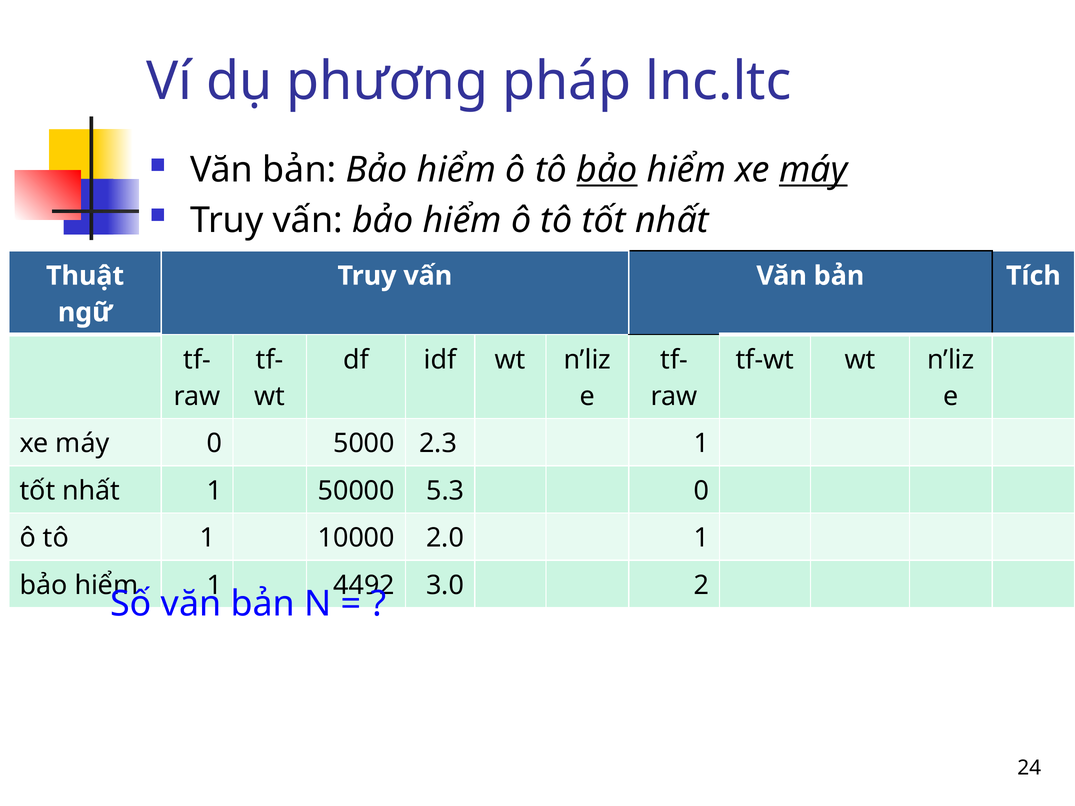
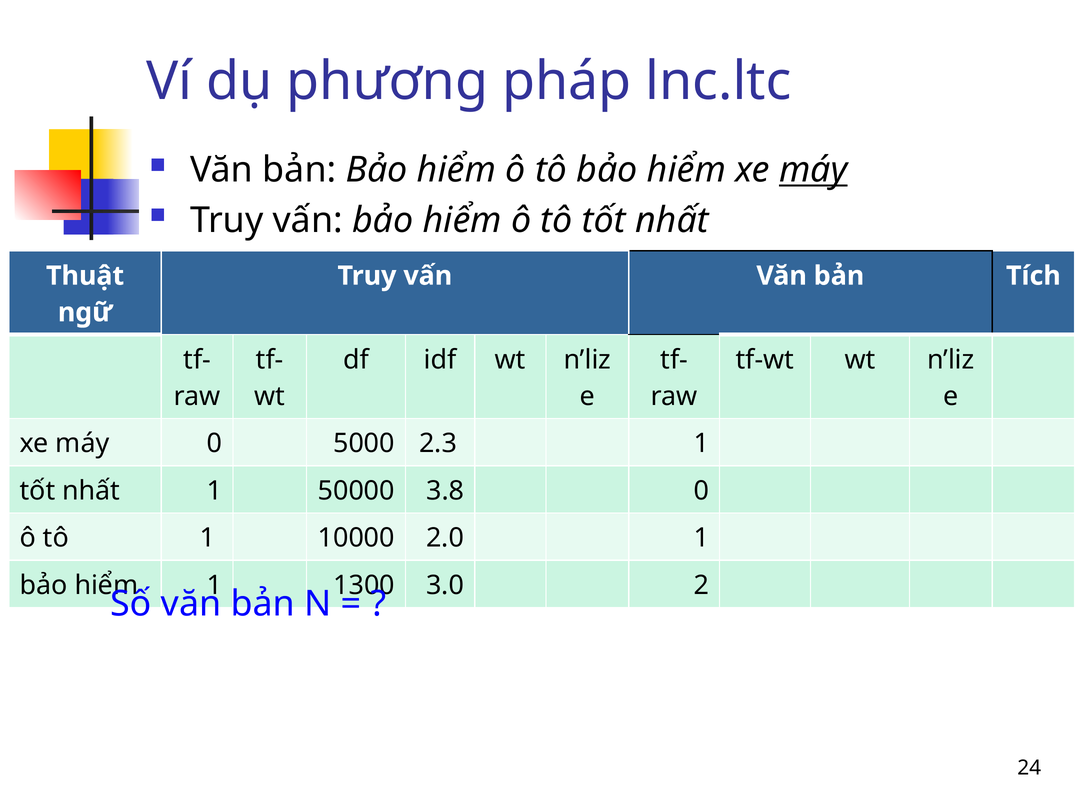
bảo at (607, 170) underline: present -> none
5.3: 5.3 -> 3.8
4492: 4492 -> 1300
